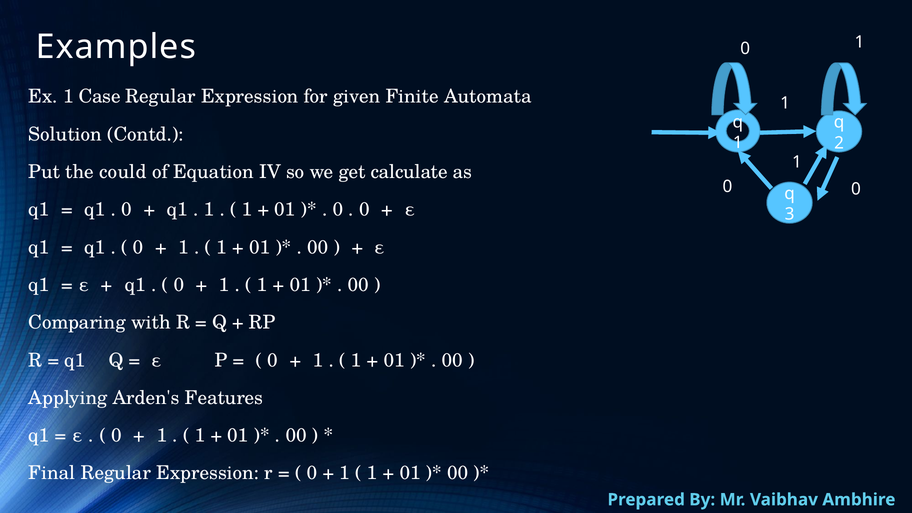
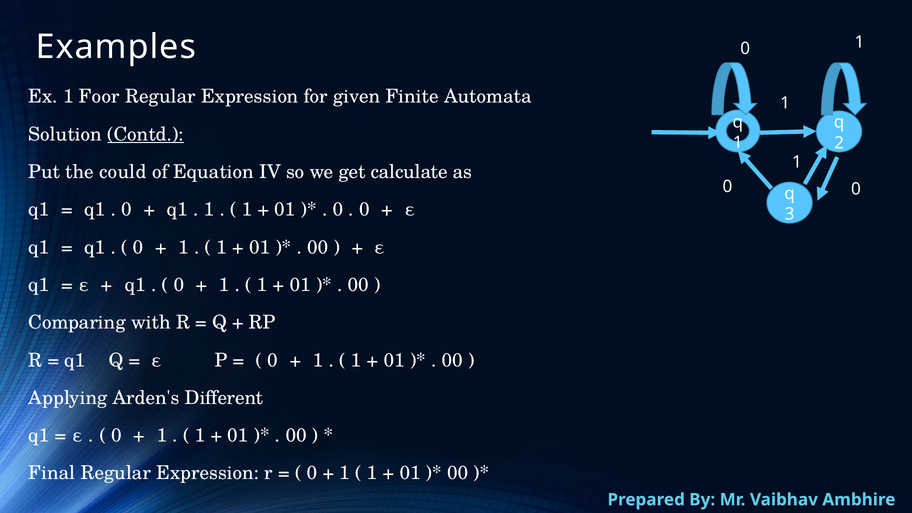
Case: Case -> Foor
Contd underline: none -> present
Features: Features -> Different
